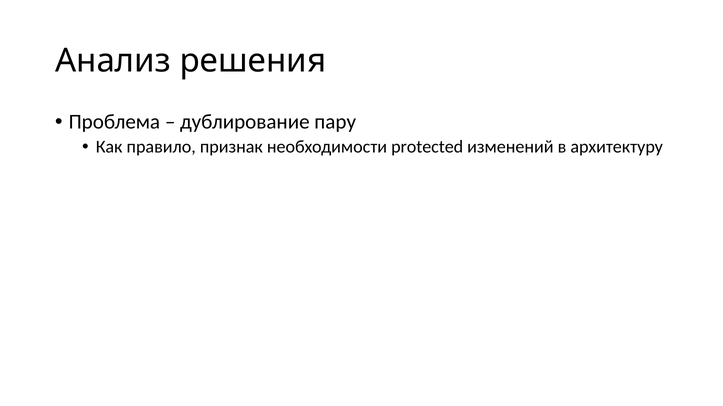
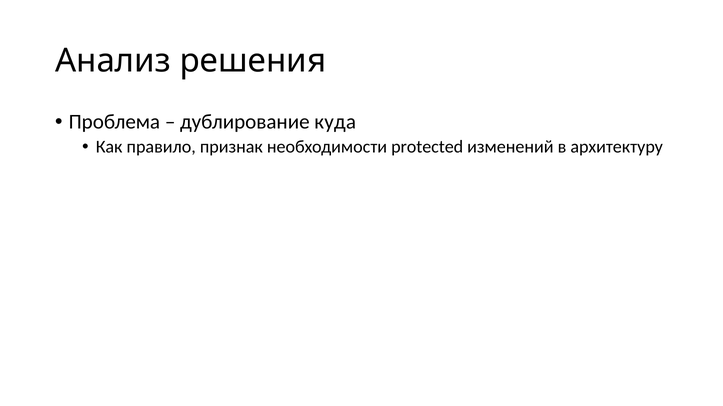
пару: пару -> куда
